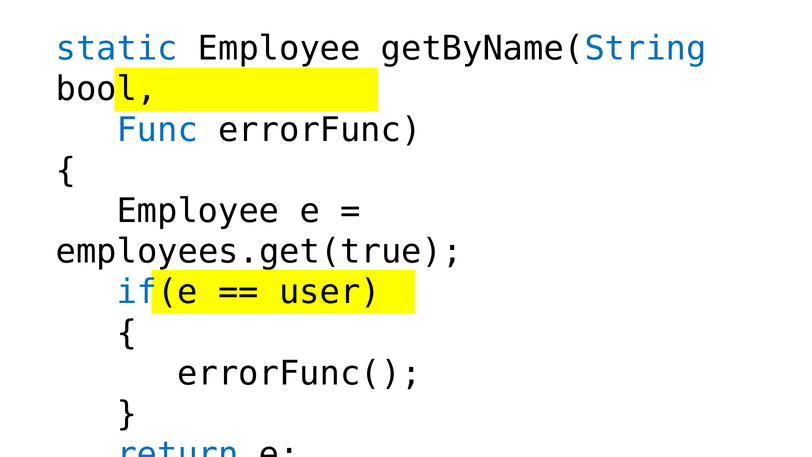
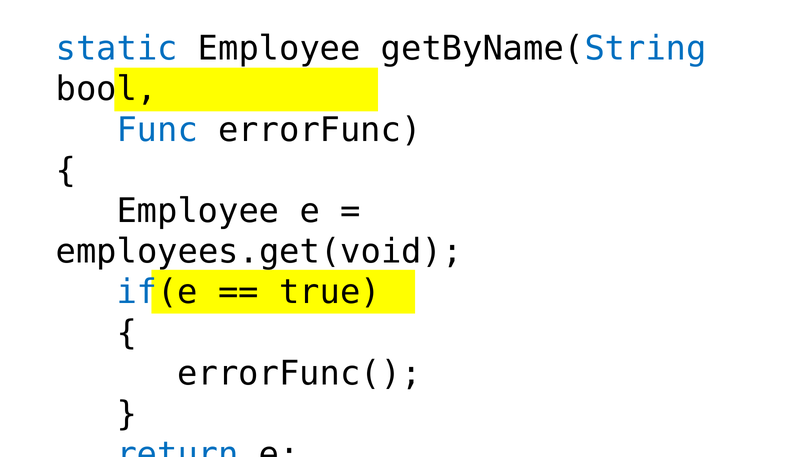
employees.get(true: employees.get(true -> employees.get(void
user: user -> true
